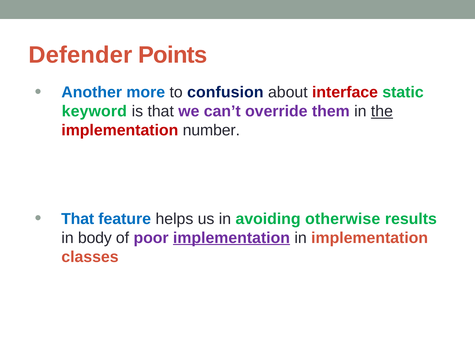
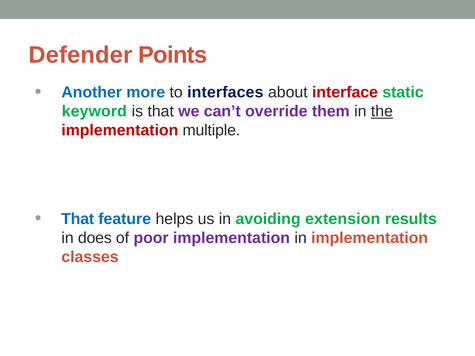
confusion: confusion -> interfaces
number: number -> multiple
otherwise: otherwise -> extension
body: body -> does
implementation at (231, 238) underline: present -> none
